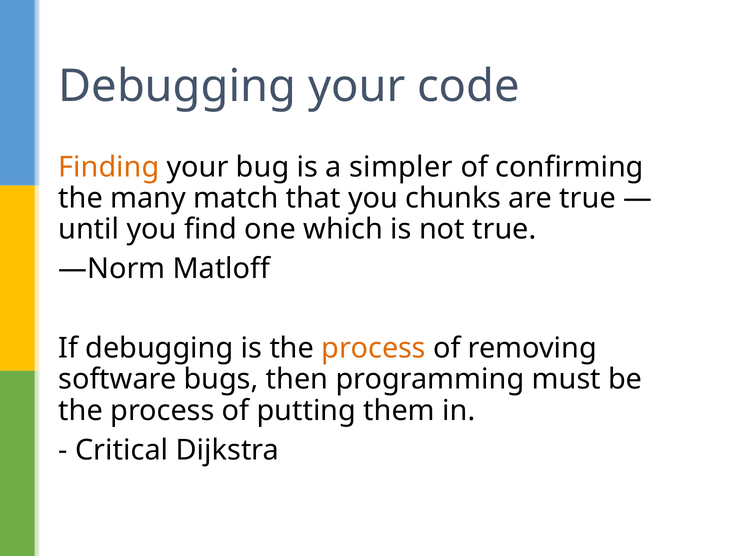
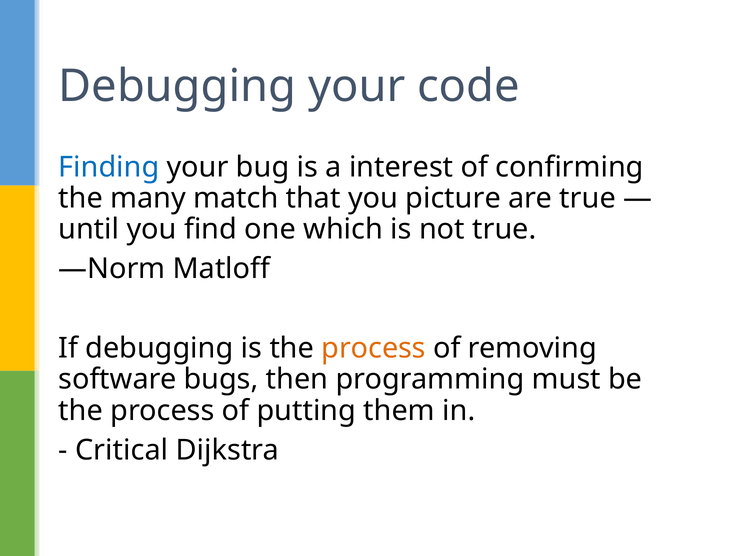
Finding colour: orange -> blue
simpler: simpler -> interest
chunks: chunks -> picture
